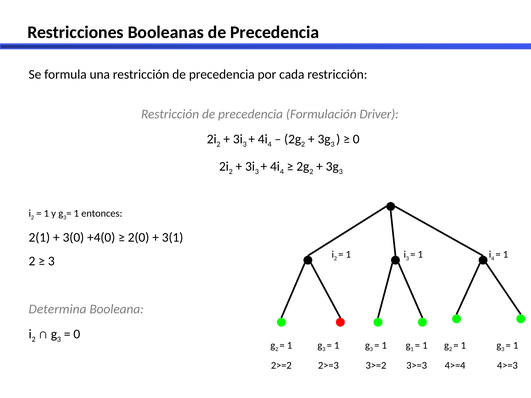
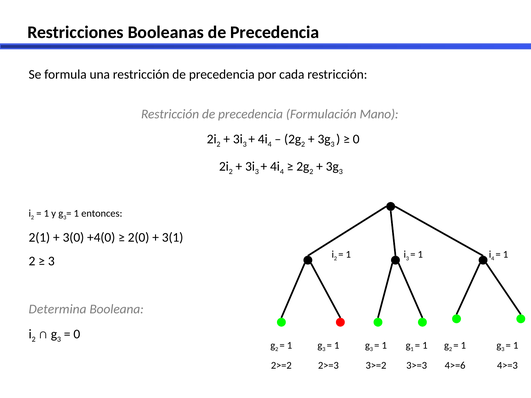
Driver: Driver -> Mano
4>=4: 4>=4 -> 4>=6
